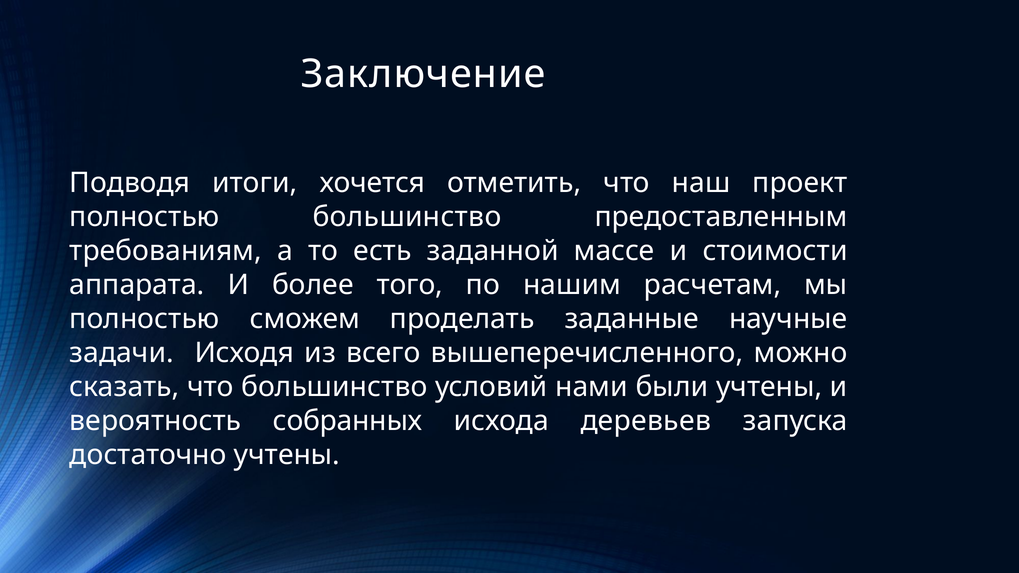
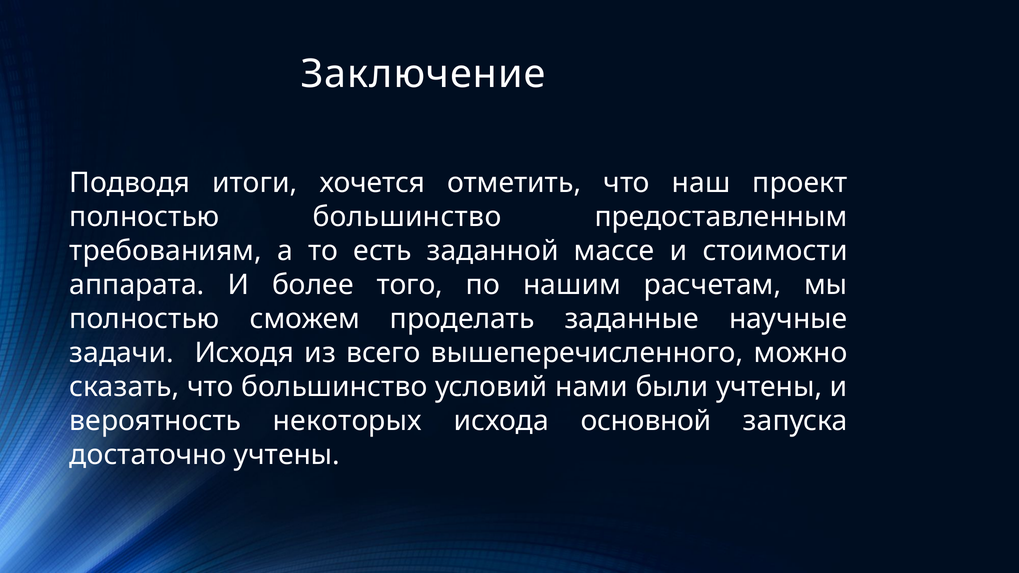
собранных: собранных -> некоторых
деревьев: деревьев -> основной
